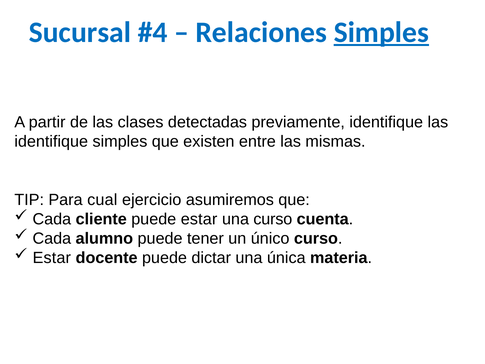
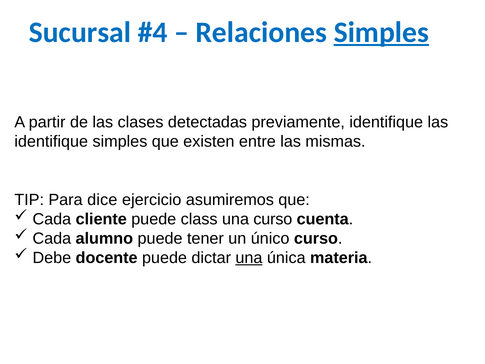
cual: cual -> dice
puede estar: estar -> class
Estar at (52, 258): Estar -> Debe
una at (249, 258) underline: none -> present
